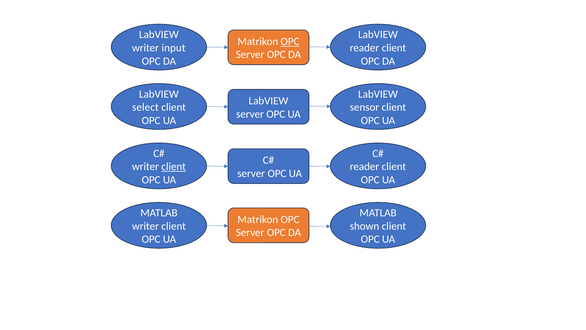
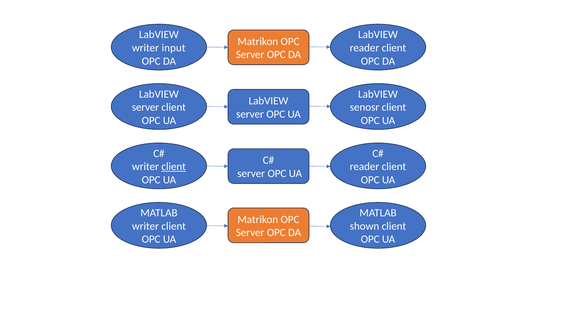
OPC at (290, 41) underline: present -> none
select at (145, 107): select -> server
sensor: sensor -> senosr
